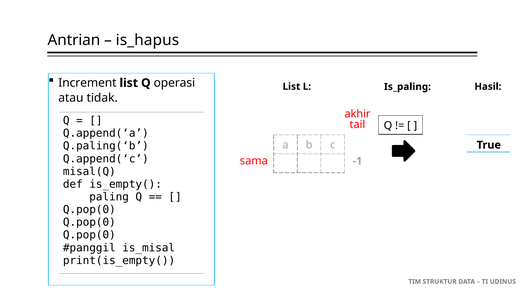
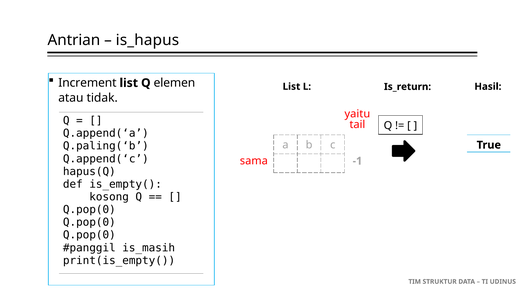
operasi: operasi -> elemen
Is_paling: Is_paling -> Is_return
akhir: akhir -> yaitu
misal(Q: misal(Q -> hapus(Q
paling: paling -> kosong
is_misal: is_misal -> is_masih
